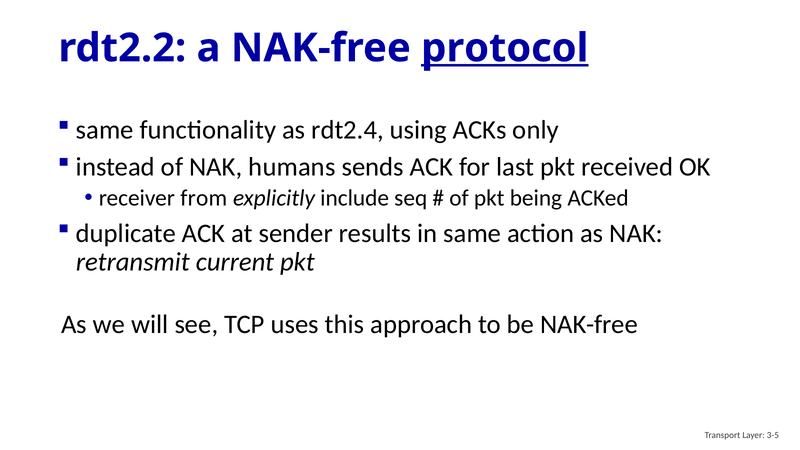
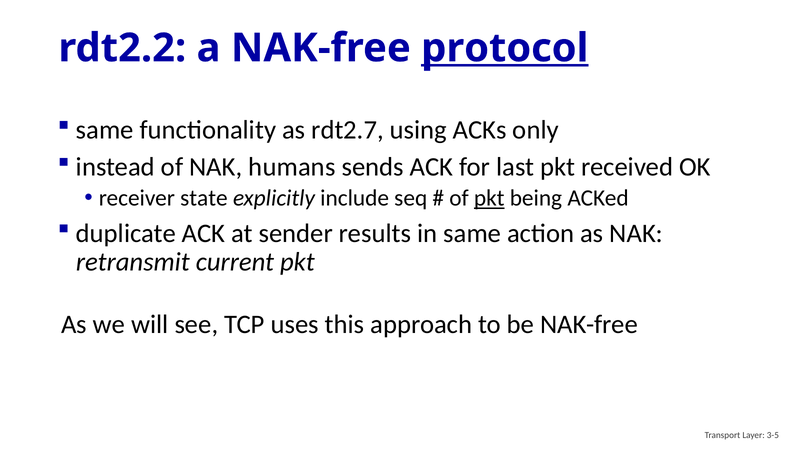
rdt2.4: rdt2.4 -> rdt2.7
from: from -> state
pkt at (489, 198) underline: none -> present
